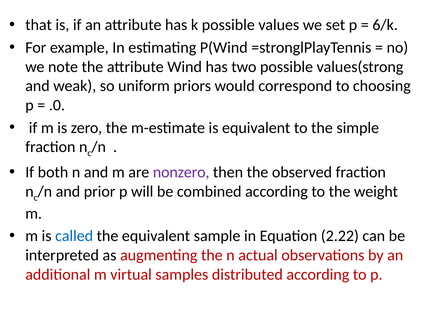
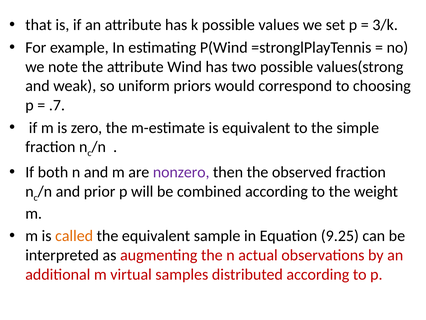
6/k: 6/k -> 3/k
.0: .0 -> .7
called colour: blue -> orange
2.22: 2.22 -> 9.25
